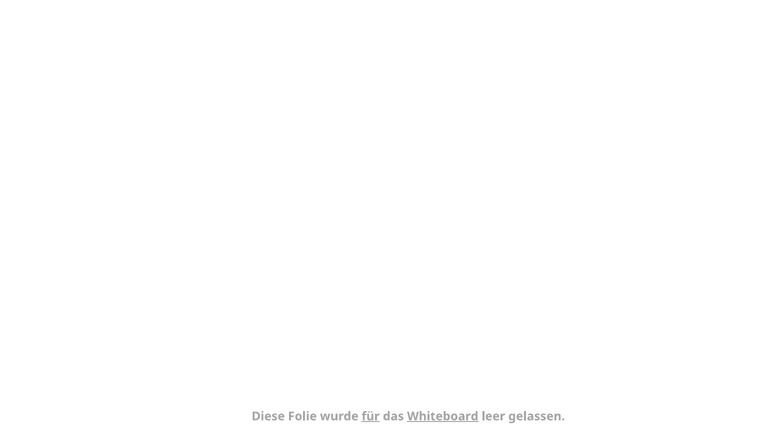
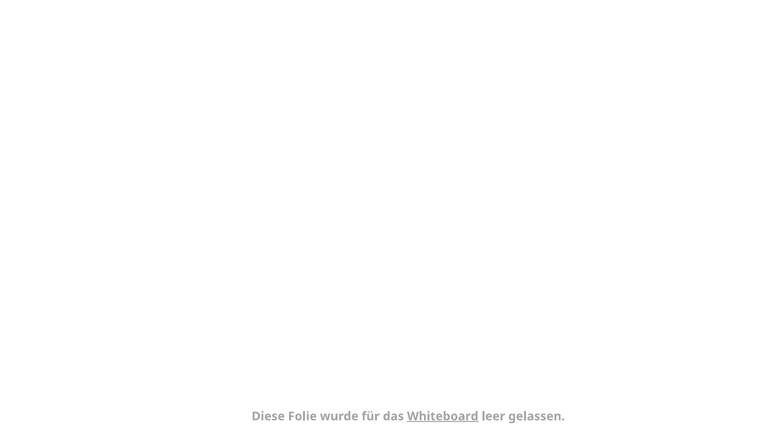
für underline: present -> none
